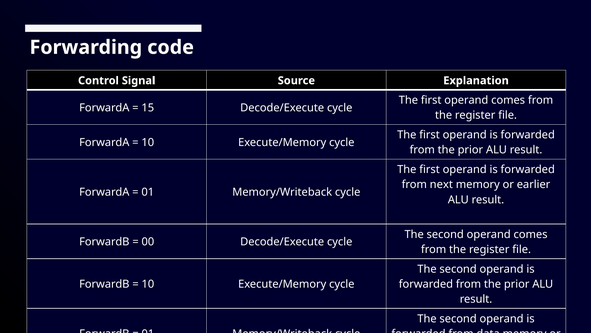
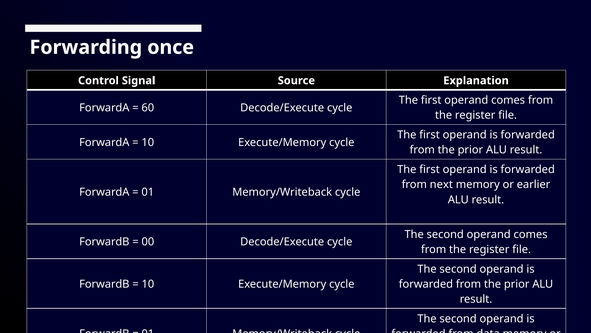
code: code -> once
15: 15 -> 60
